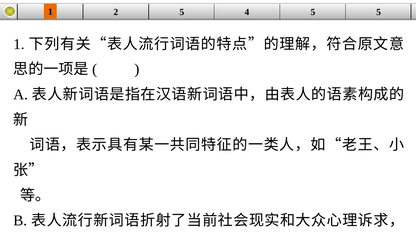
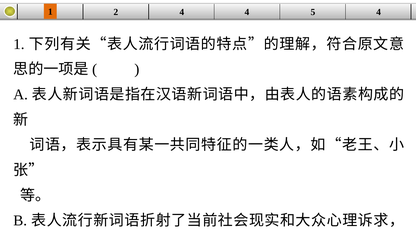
2 5: 5 -> 4
5 5: 5 -> 4
